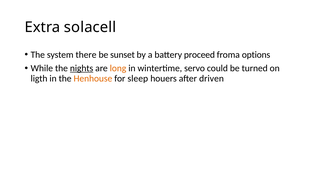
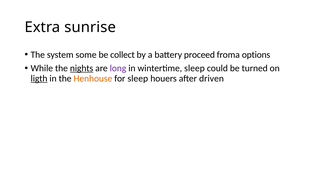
solacell: solacell -> sunrise
there: there -> some
sunset: sunset -> collect
long colour: orange -> purple
wintertime servo: servo -> sleep
ligth underline: none -> present
